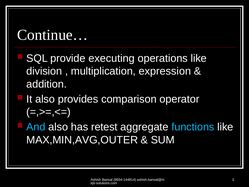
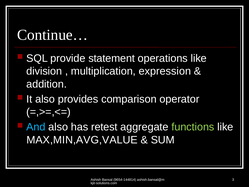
executing: executing -> statement
functions colour: light blue -> light green
MAX,MIN,AVG,OUTER: MAX,MIN,AVG,OUTER -> MAX,MIN,AVG,VALUE
